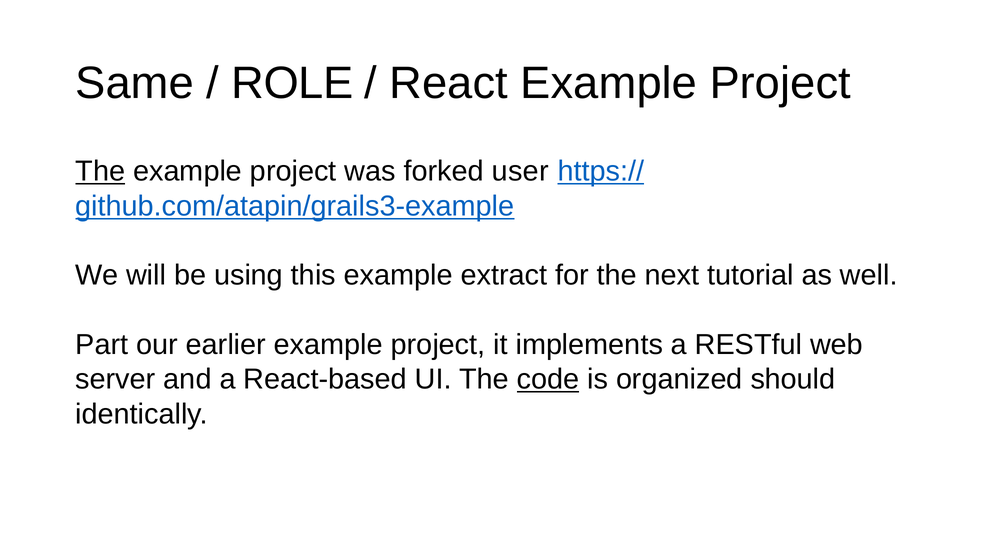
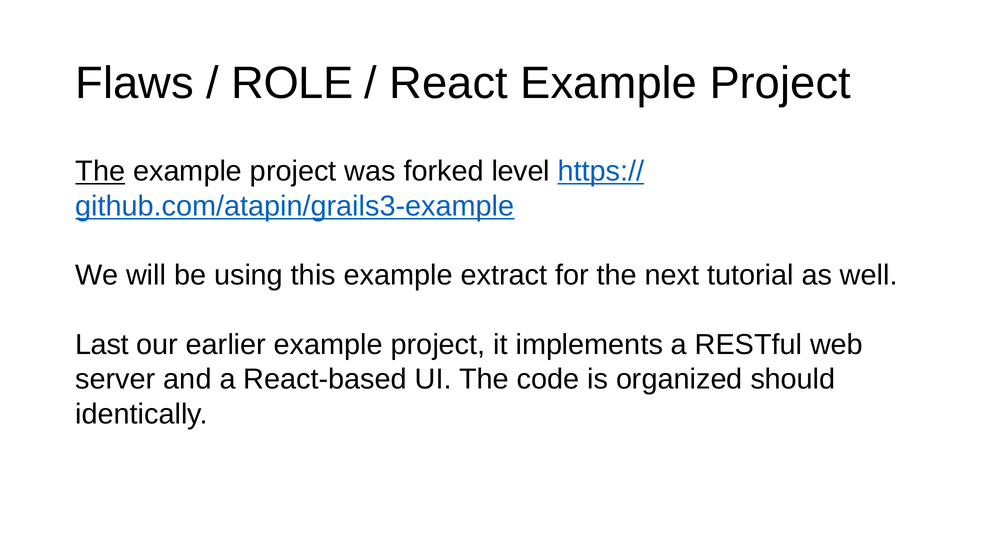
Same: Same -> Flaws
user: user -> level
Part: Part -> Last
code underline: present -> none
